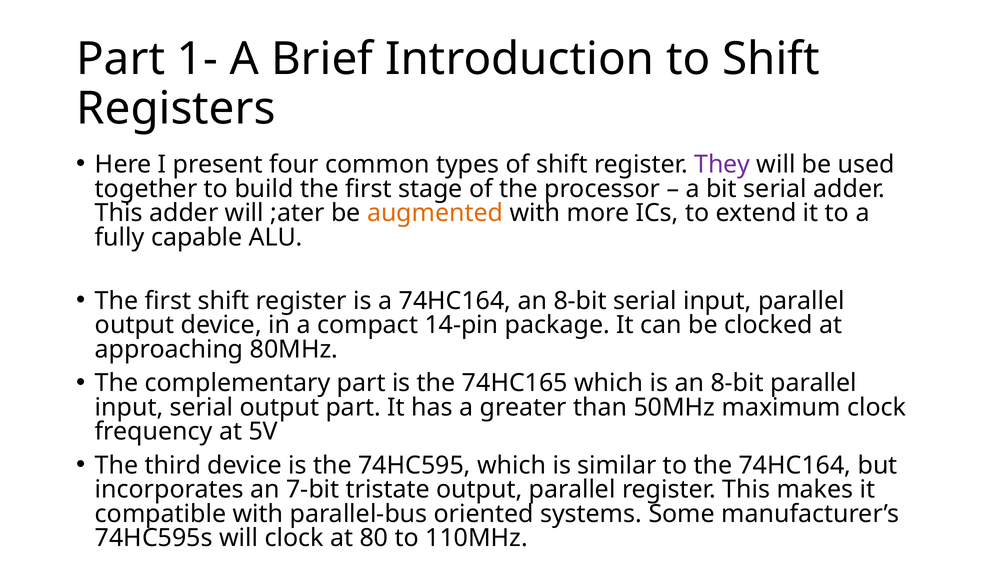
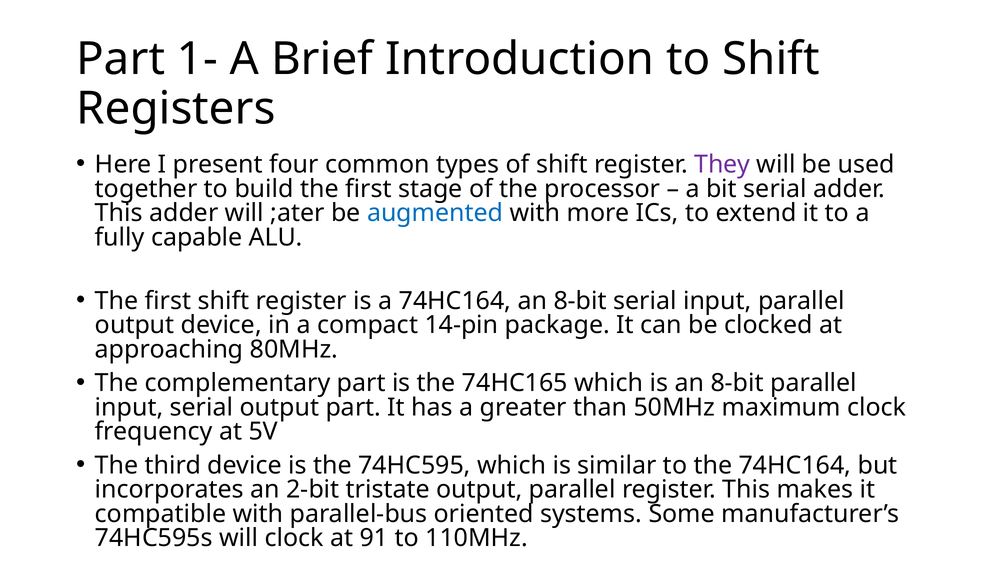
augmented colour: orange -> blue
7-bit: 7-bit -> 2-bit
80: 80 -> 91
